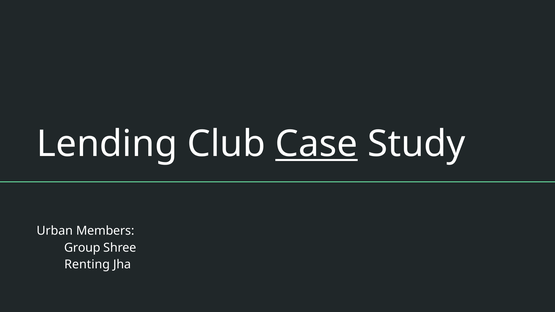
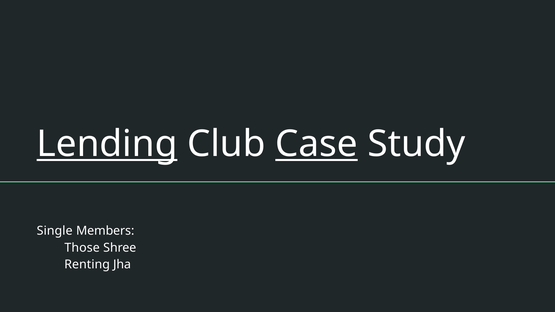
Lending underline: none -> present
Urban: Urban -> Single
Group: Group -> Those
